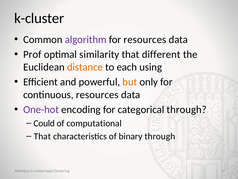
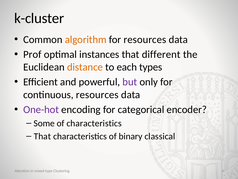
algorithm colour: purple -> orange
similarity: similarity -> instances
using: using -> types
but colour: orange -> purple
categorical through: through -> encoder
Could: Could -> Some
of computational: computational -> characteristics
binary through: through -> classical
